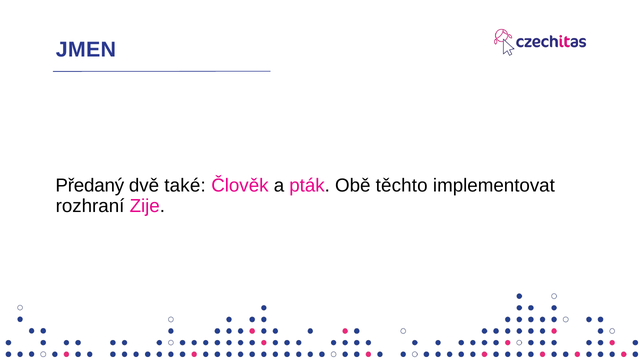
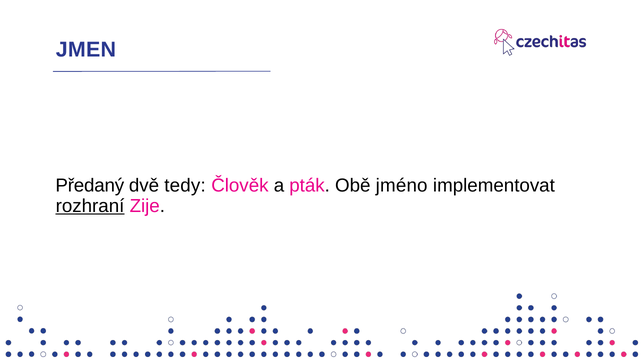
také: také -> tedy
těchto: těchto -> jméno
rozhraní underline: none -> present
